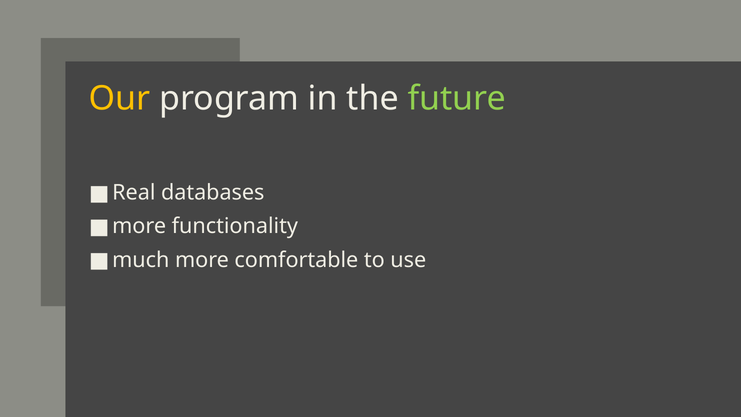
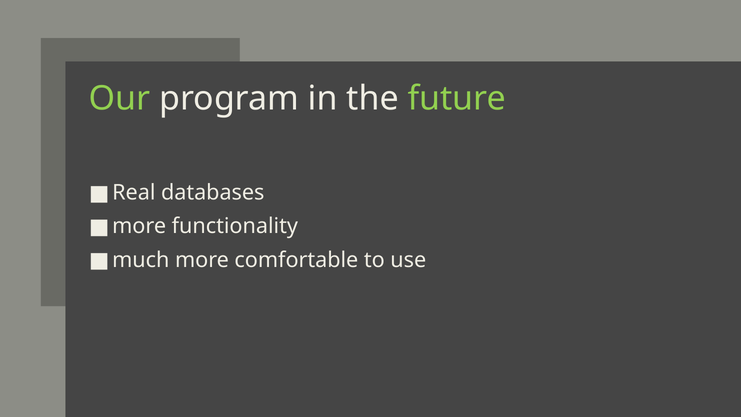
Our colour: yellow -> light green
